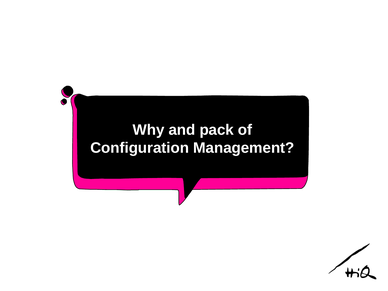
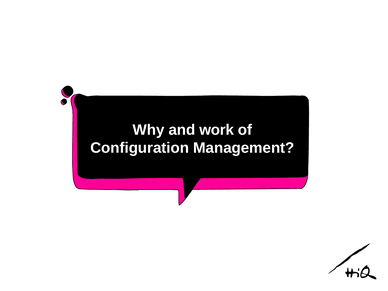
pack: pack -> work
